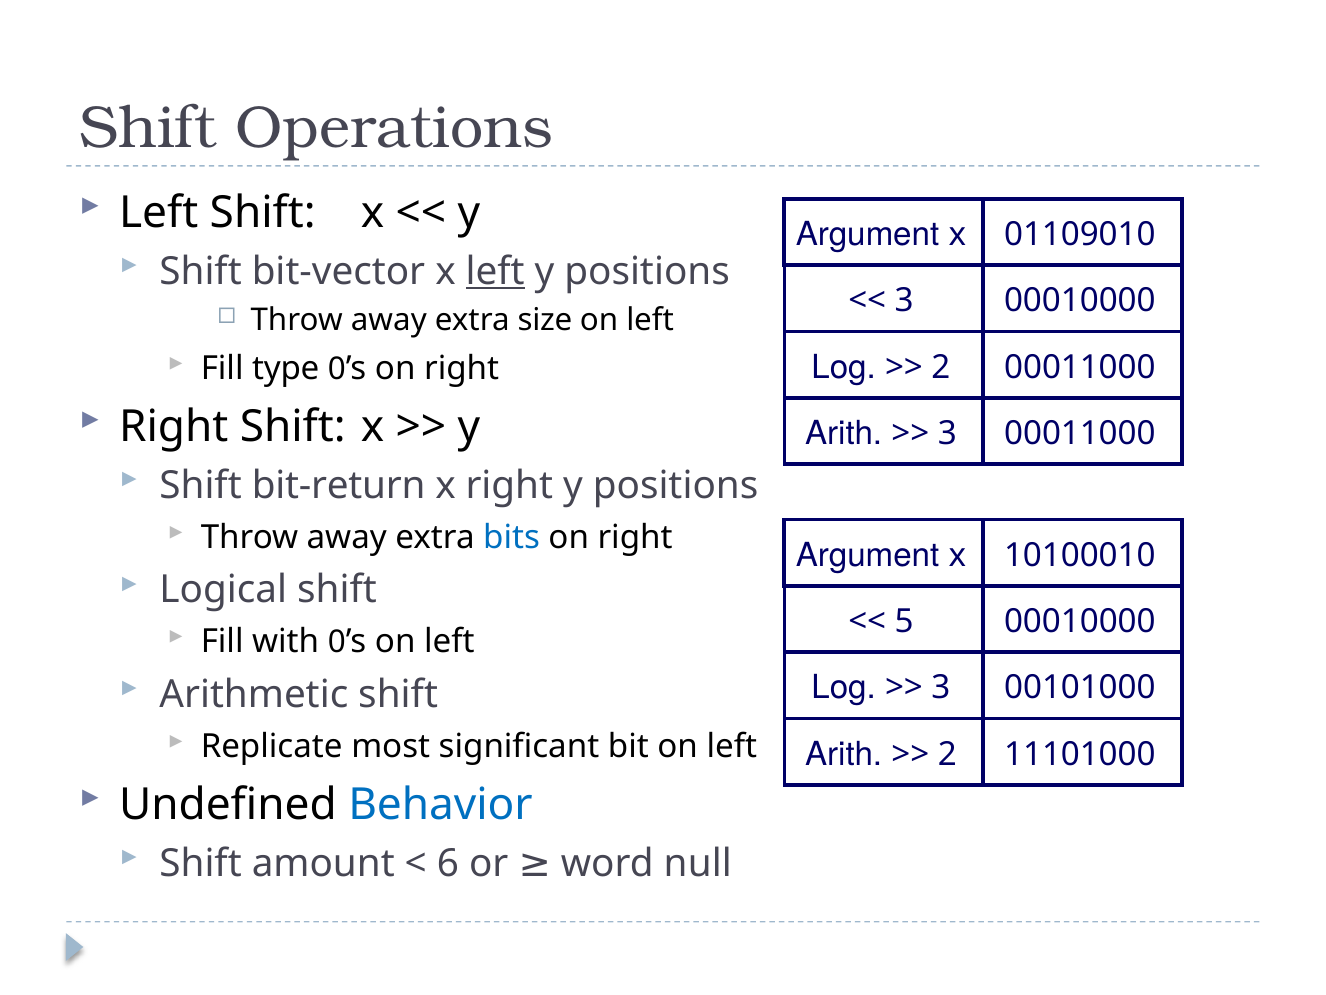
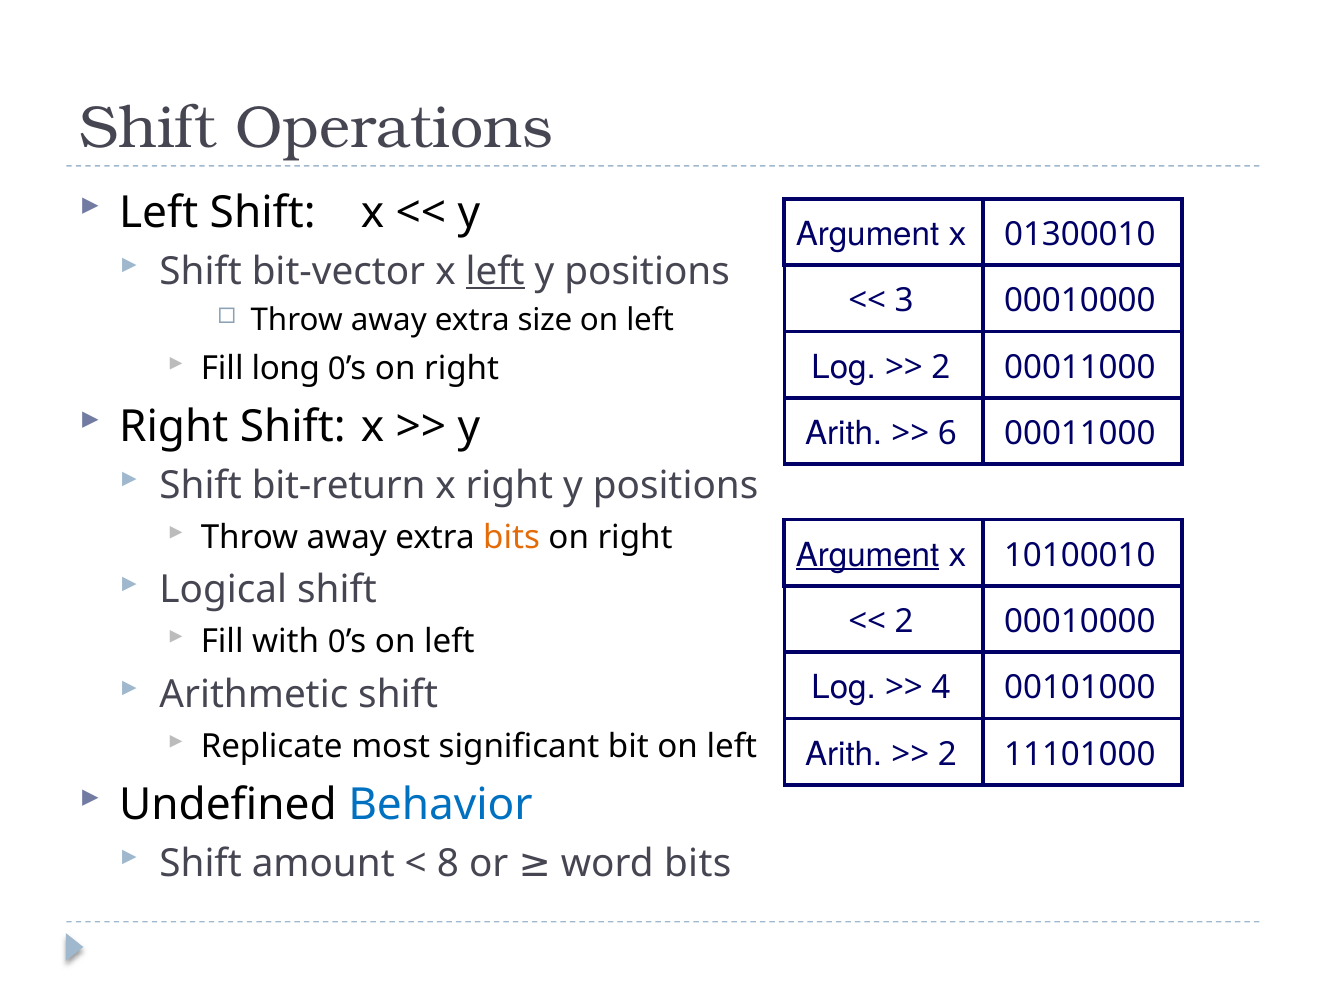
01109010: 01109010 -> 01300010
type: type -> long
3 at (947, 433): 3 -> 6
bits at (512, 537) colour: blue -> orange
Argument at (868, 555) underline: none -> present
5 at (904, 621): 5 -> 2
3 at (941, 687): 3 -> 4
6: 6 -> 8
word null: null -> bits
